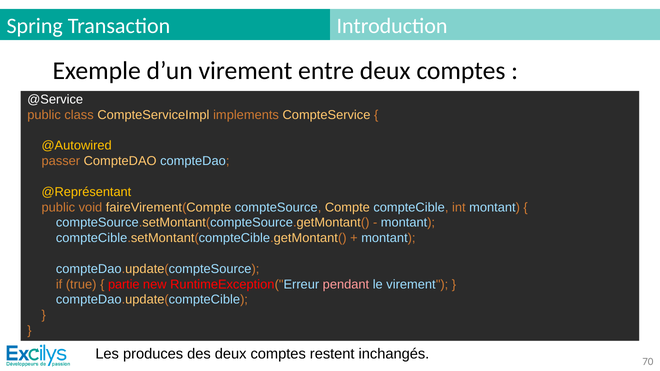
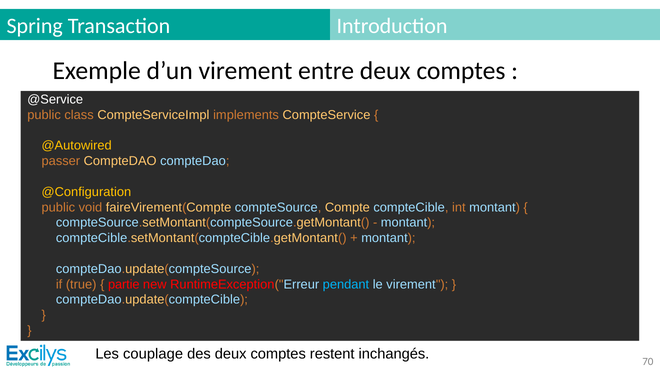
@Représentant: @Représentant -> @Configuration
pendant colour: pink -> light blue
produces: produces -> couplage
